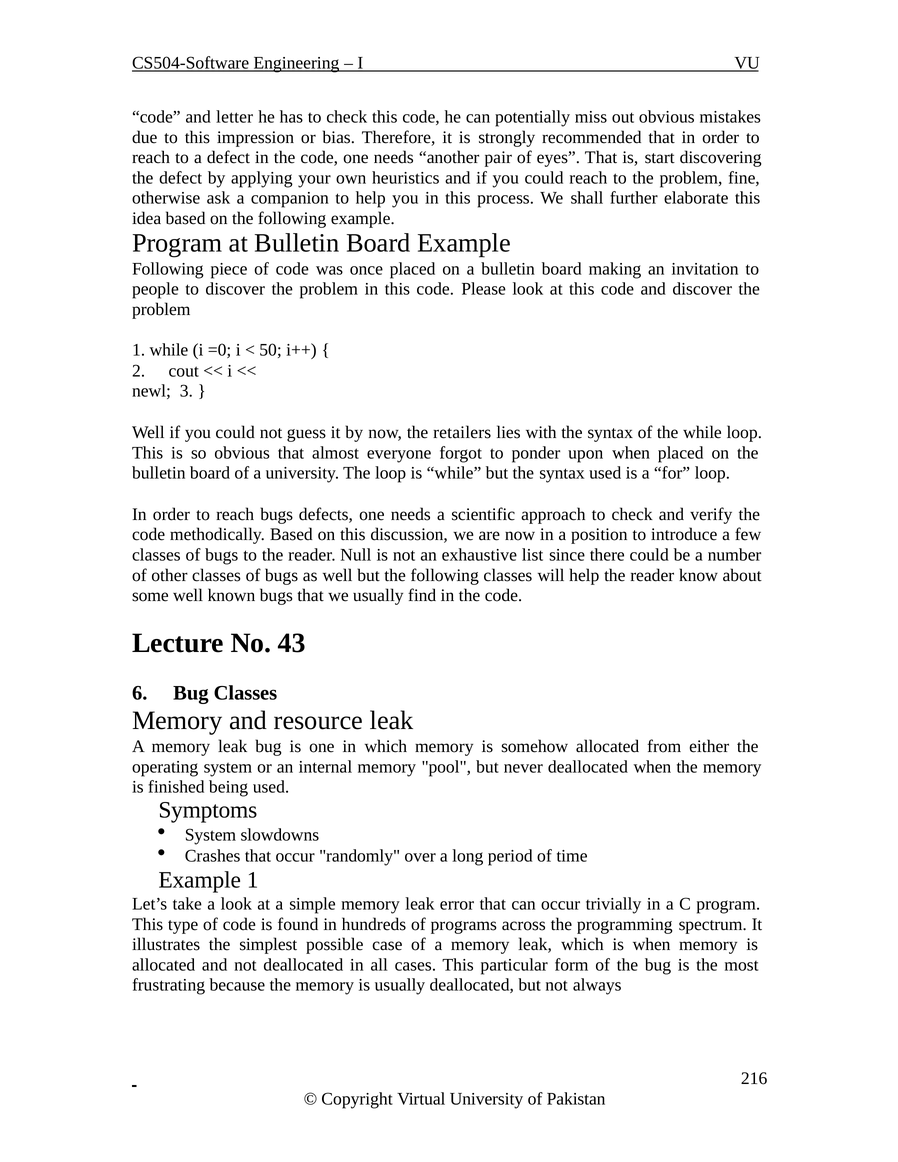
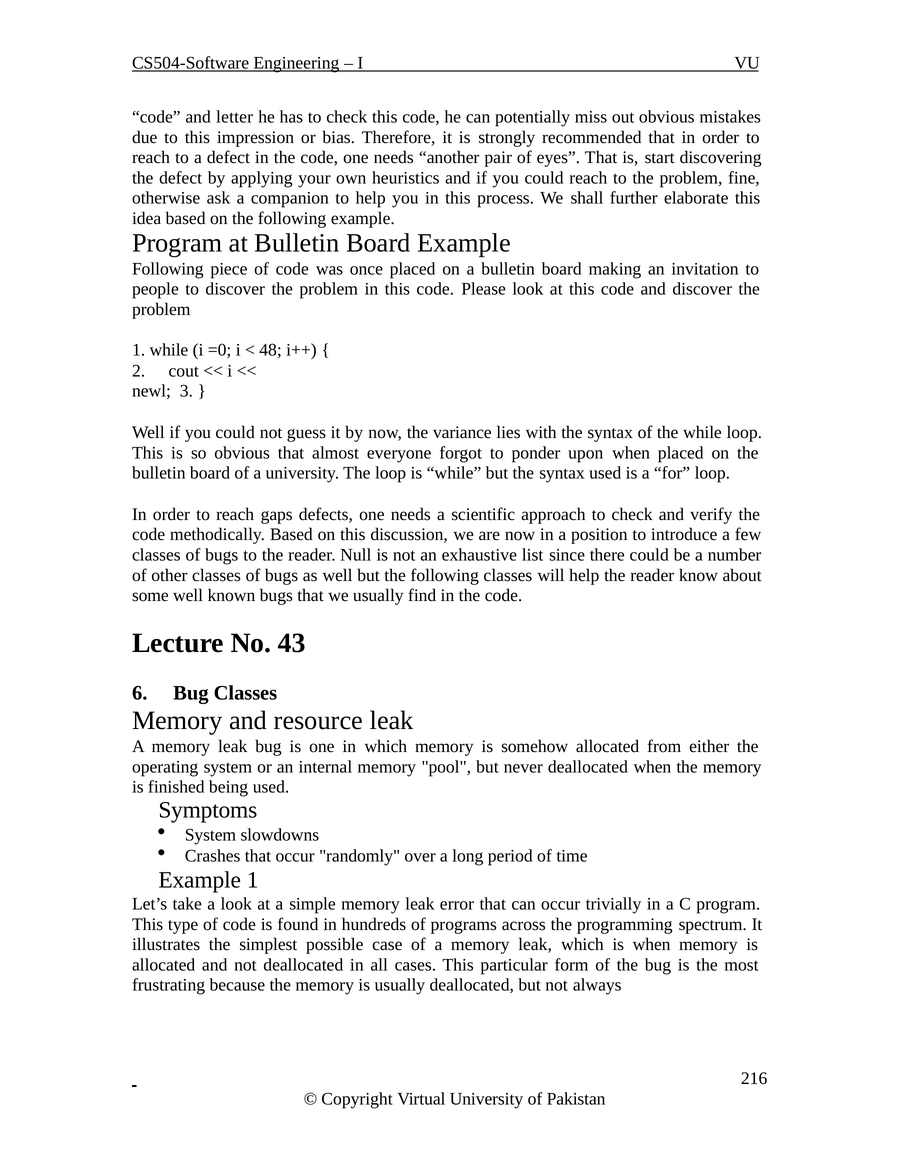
50: 50 -> 48
retailers: retailers -> variance
reach bugs: bugs -> gaps
